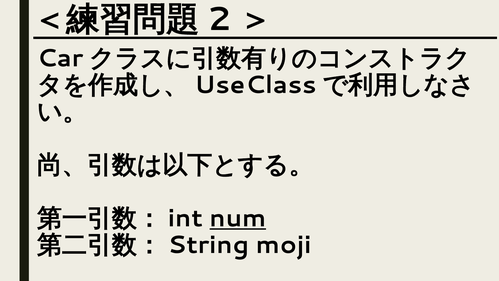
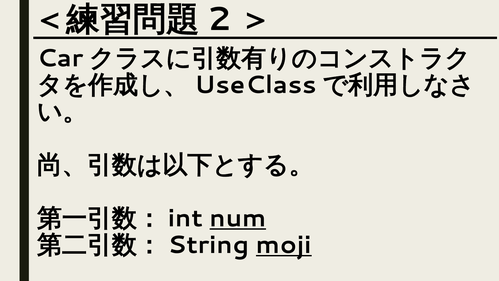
moji underline: none -> present
